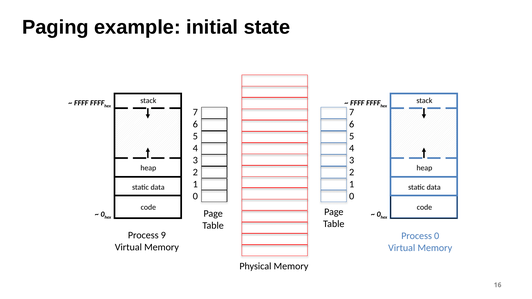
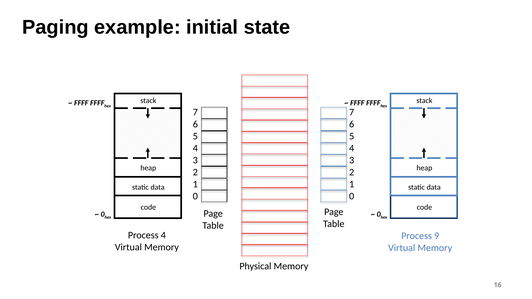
Process 9: 9 -> 4
Process 0: 0 -> 9
